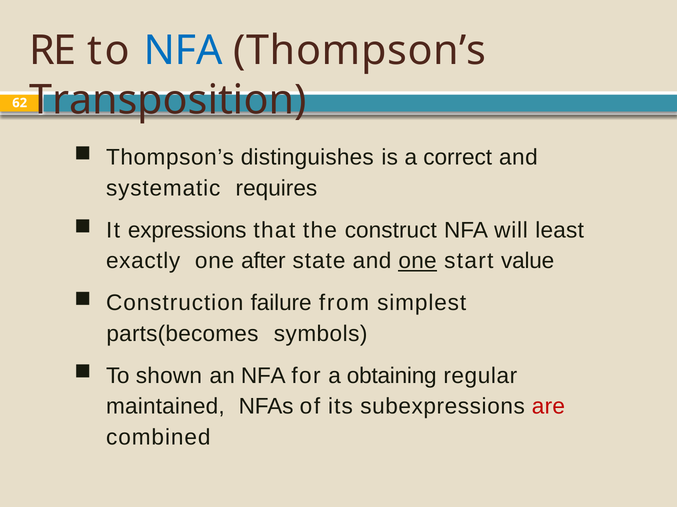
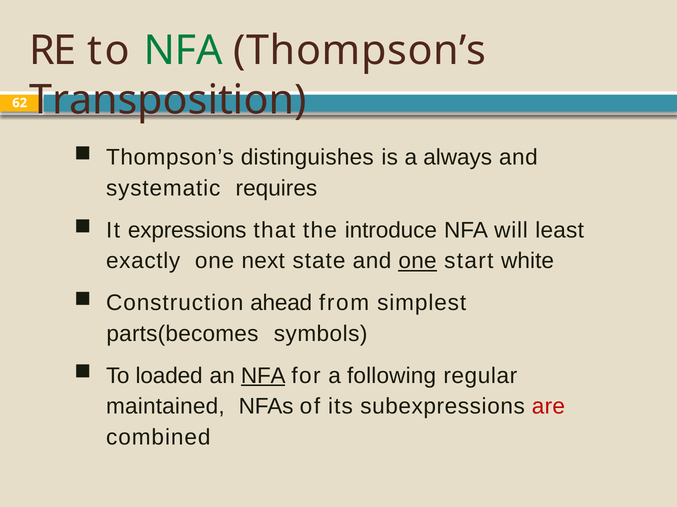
NFA at (183, 51) colour: blue -> green
correct: correct -> always
construct: construct -> introduce
after: after -> next
value: value -> white
failure: failure -> ahead
shown: shown -> loaded
NFA at (263, 376) underline: none -> present
obtaining: obtaining -> following
